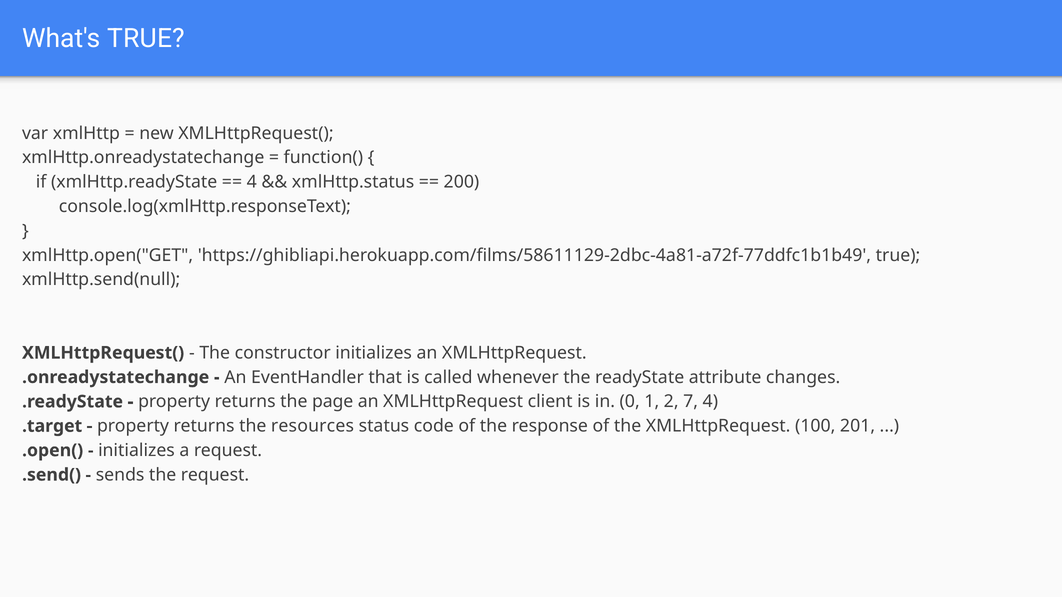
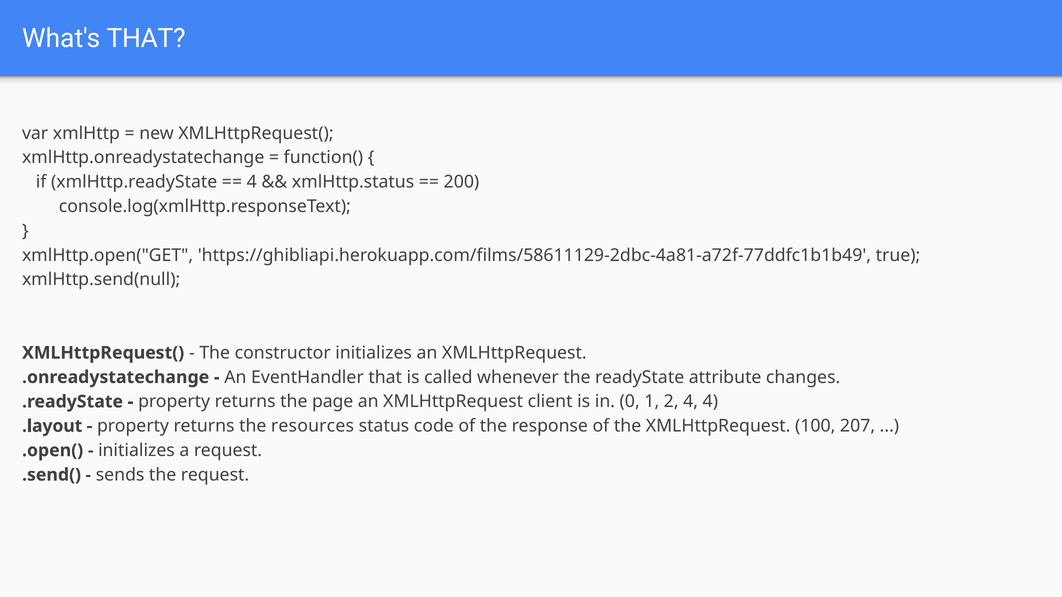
What's TRUE: TRUE -> THAT
2 7: 7 -> 4
.target: .target -> .layout
201: 201 -> 207
